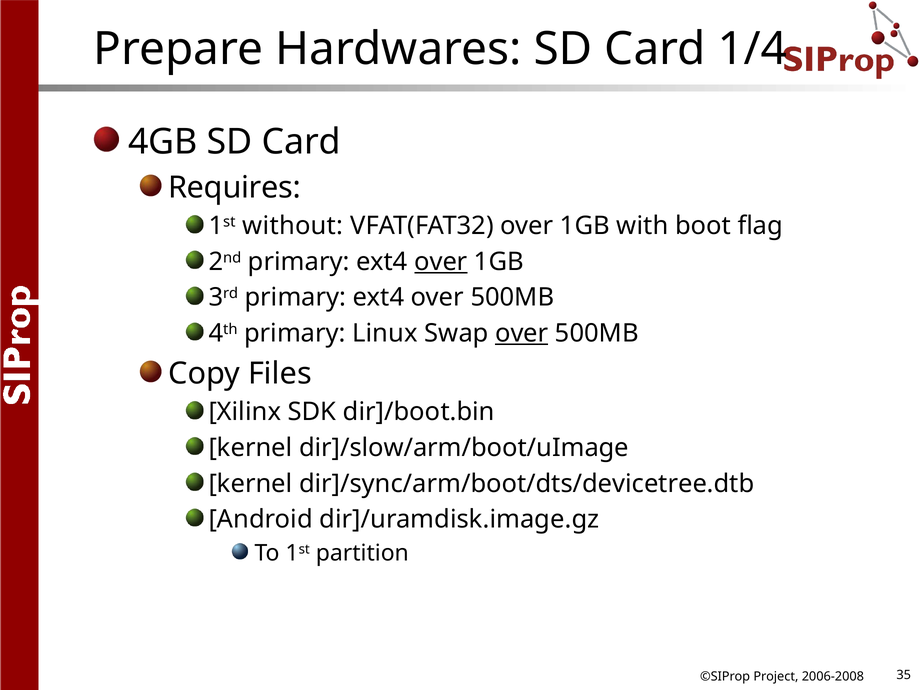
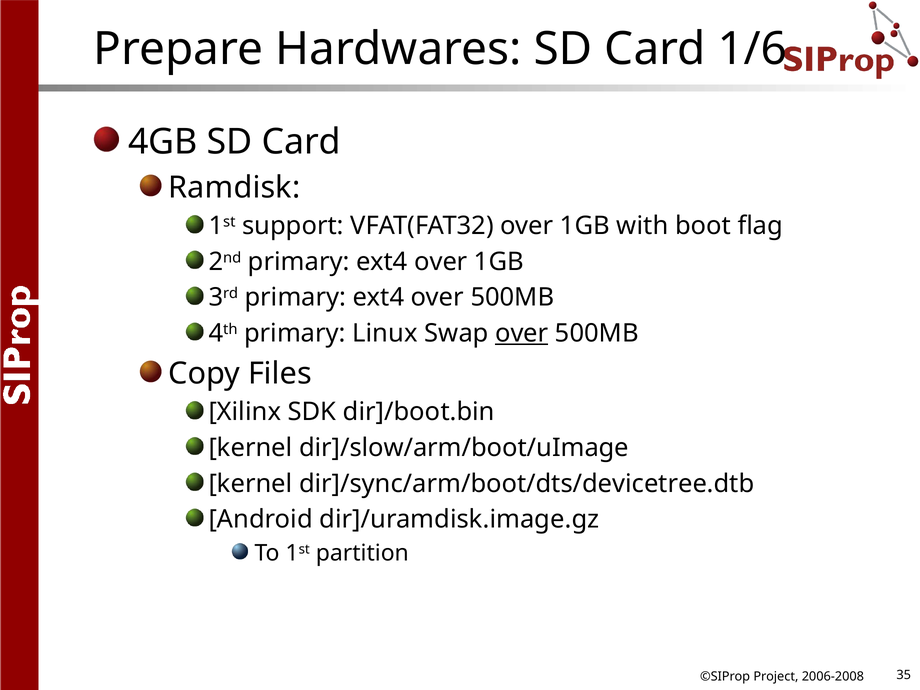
1/4: 1/4 -> 1/6
Requires: Requires -> Ramdisk
without: without -> support
over at (441, 262) underline: present -> none
